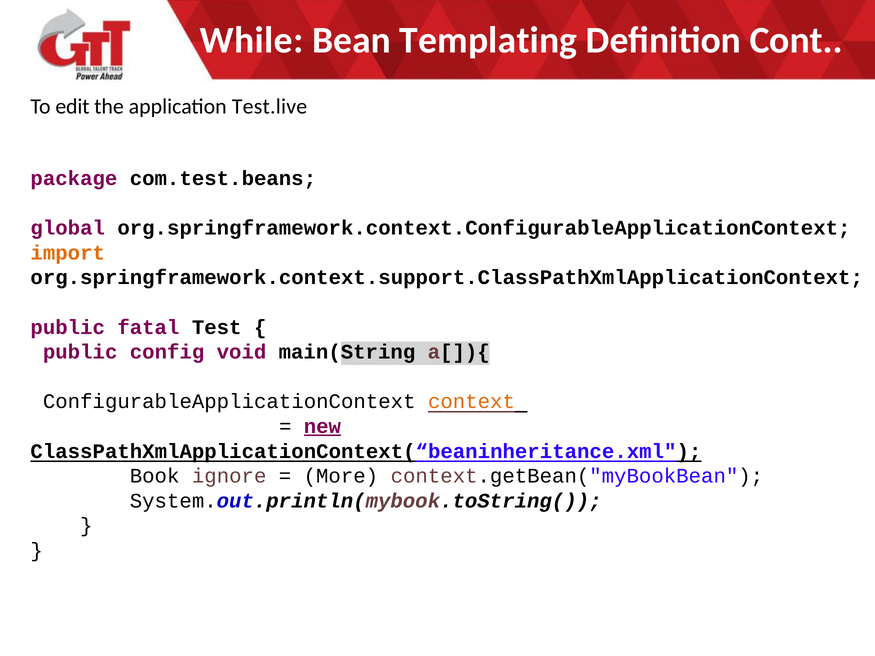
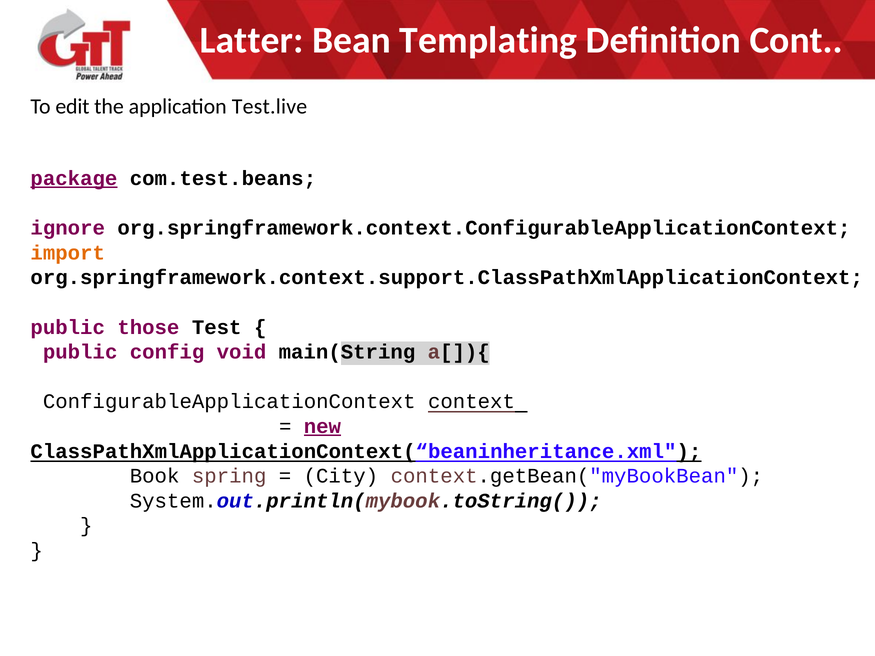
While: While -> Latter
package underline: none -> present
global: global -> ignore
fatal: fatal -> those
context colour: orange -> black
ignore: ignore -> spring
More: More -> City
